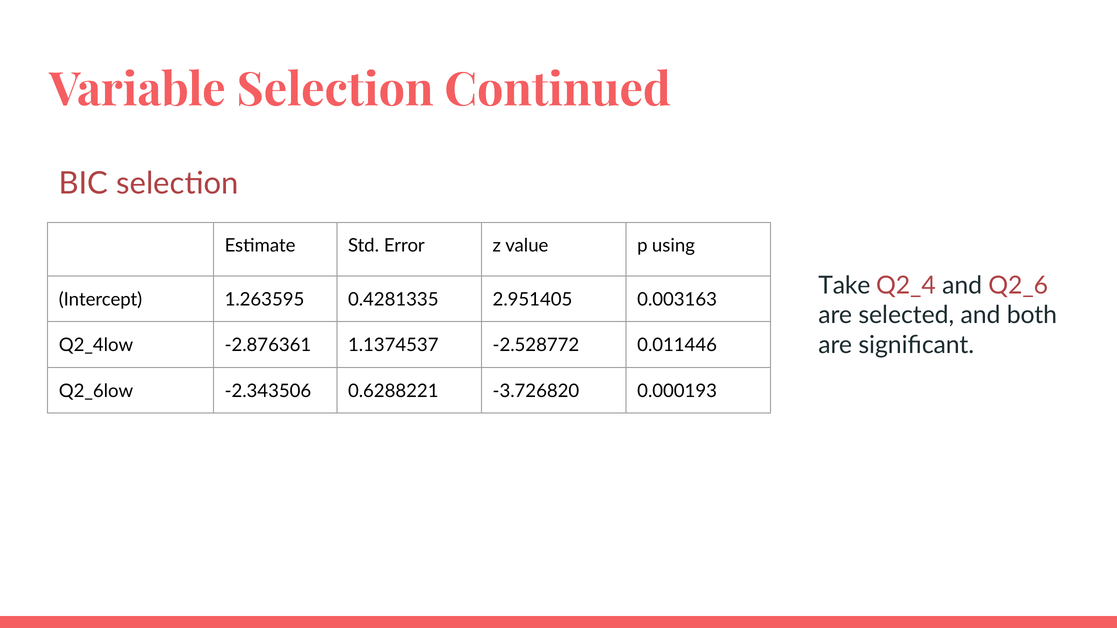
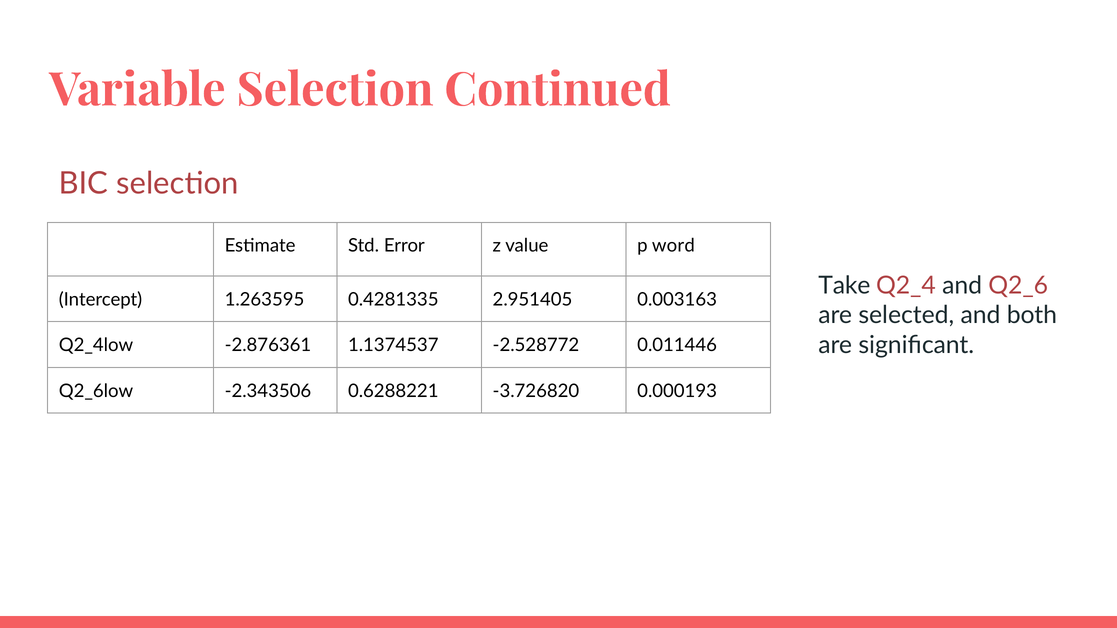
using: using -> word
